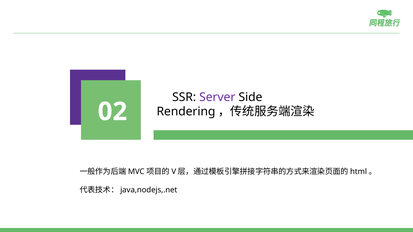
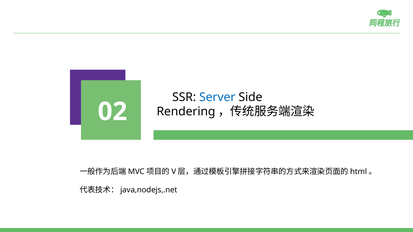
Server colour: purple -> blue
